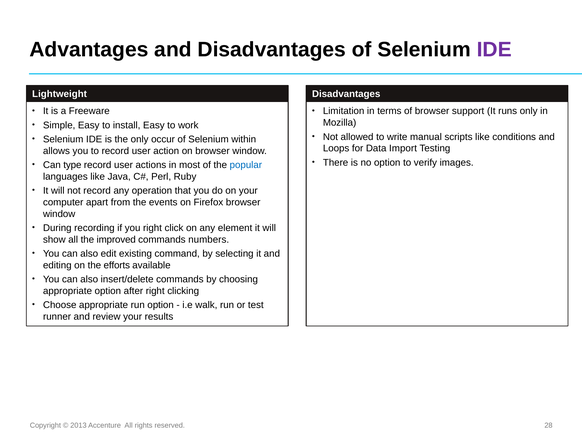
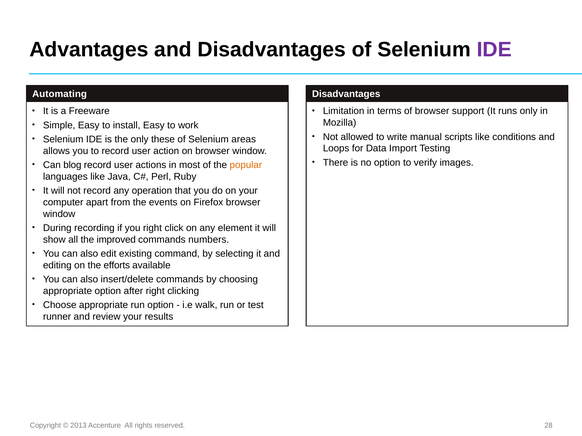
Lightweight: Lightweight -> Automating
occur: occur -> these
within: within -> areas
type: type -> blog
popular colour: blue -> orange
